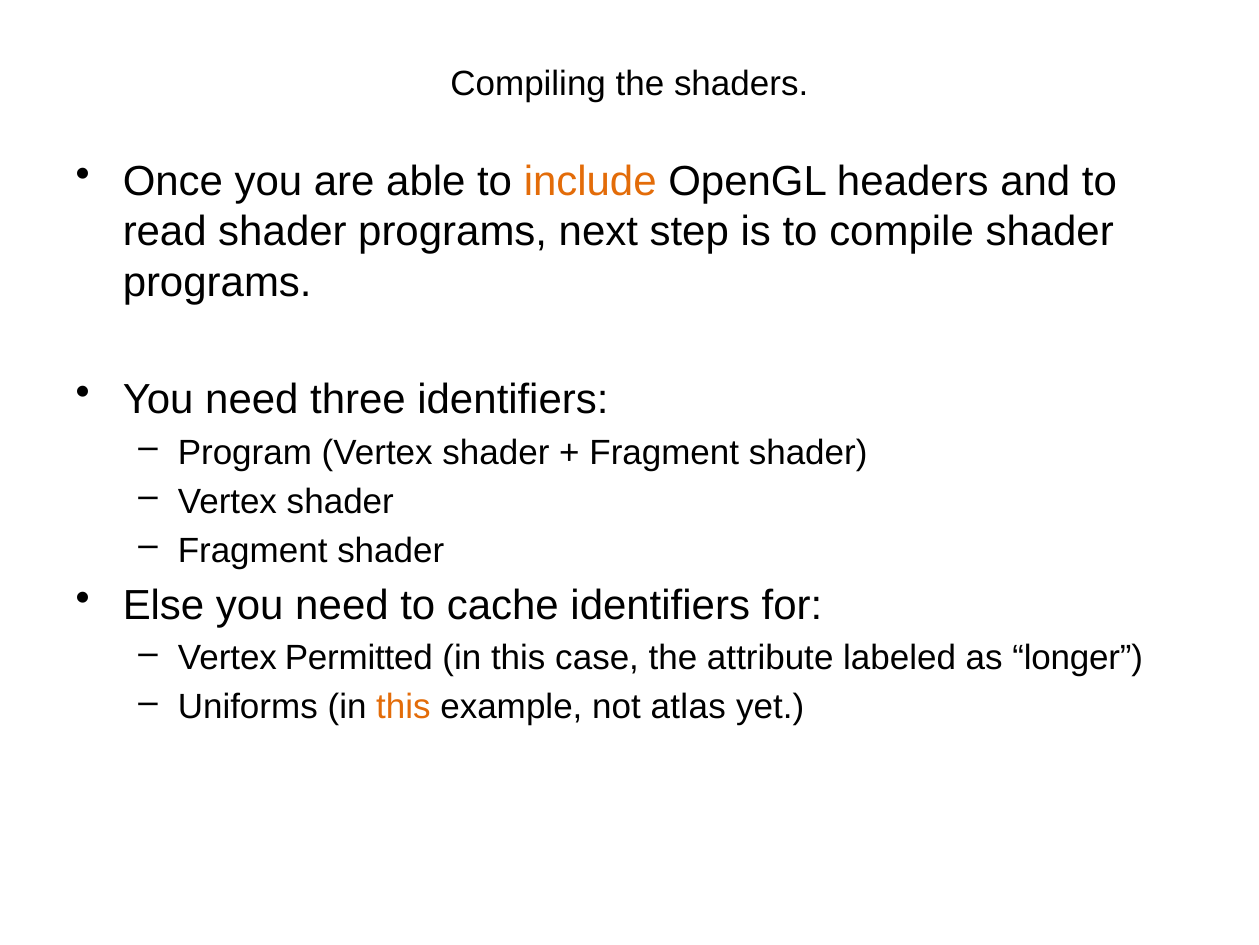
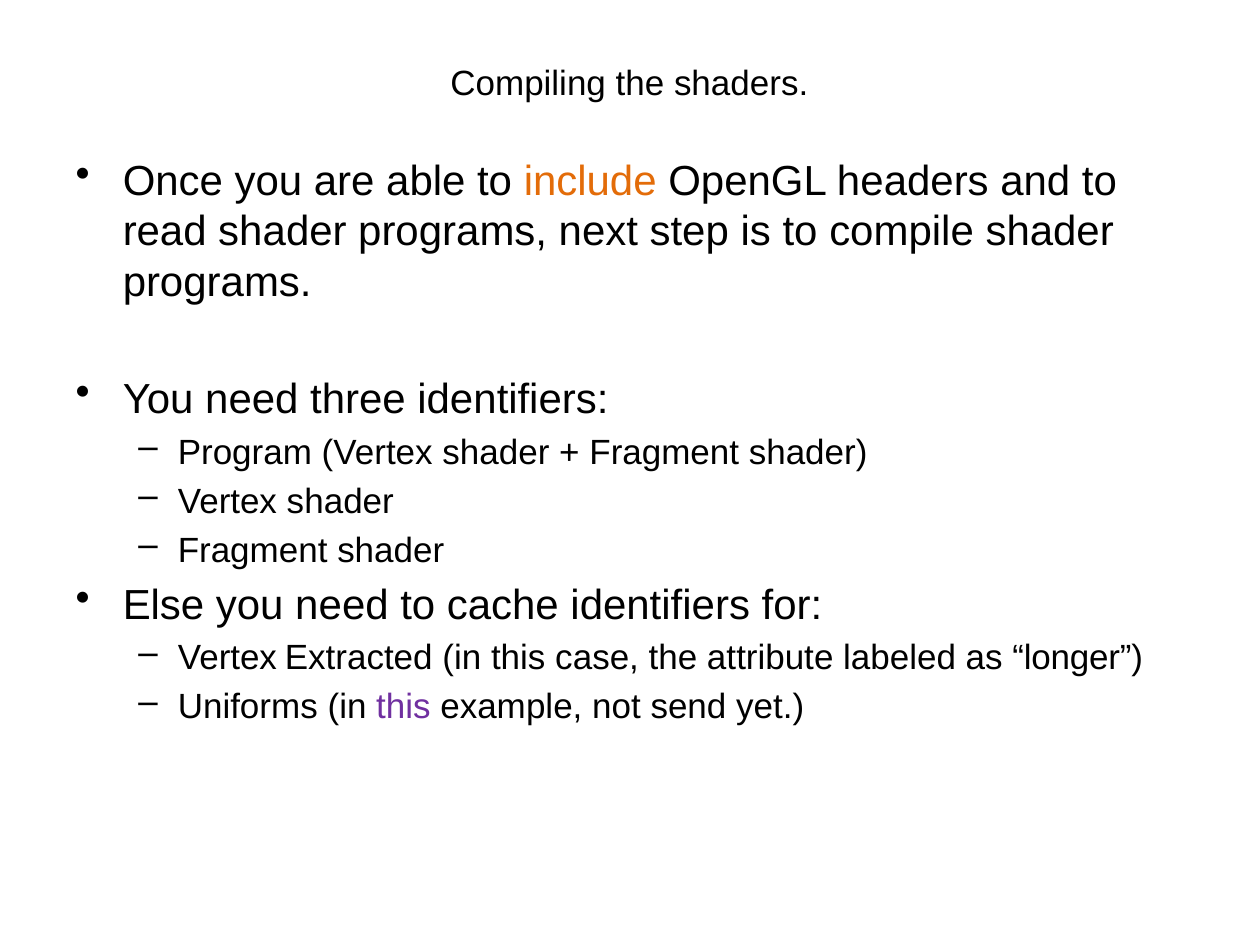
Permitted: Permitted -> Extracted
this at (403, 707) colour: orange -> purple
atlas: atlas -> send
